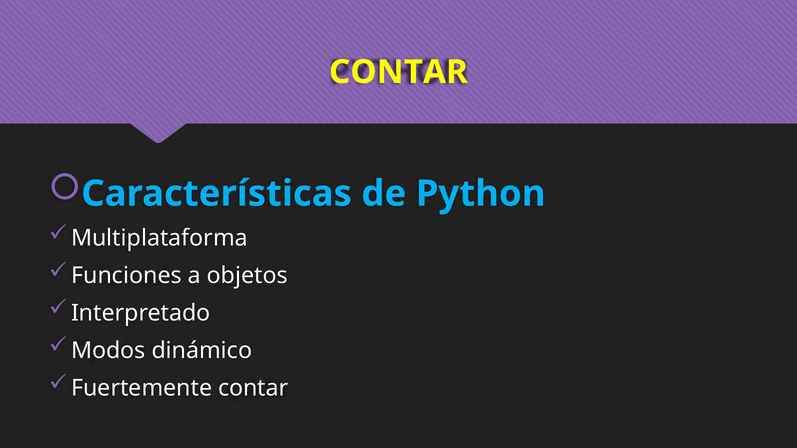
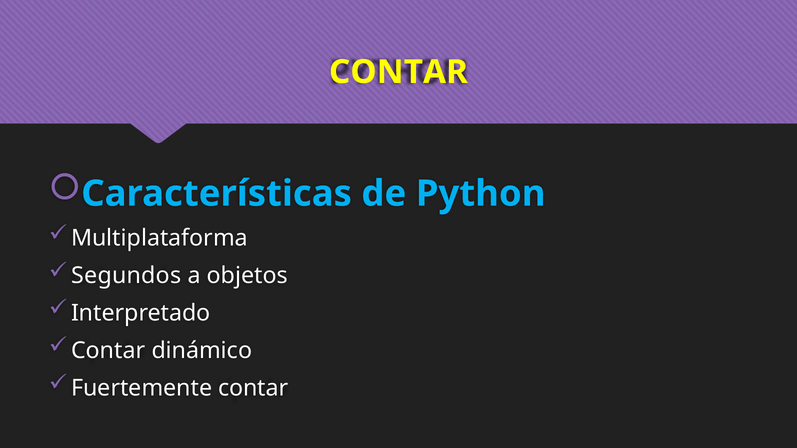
Funciones: Funciones -> Segundos
Modos at (108, 351): Modos -> Contar
